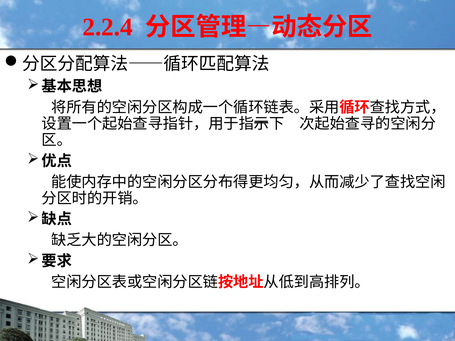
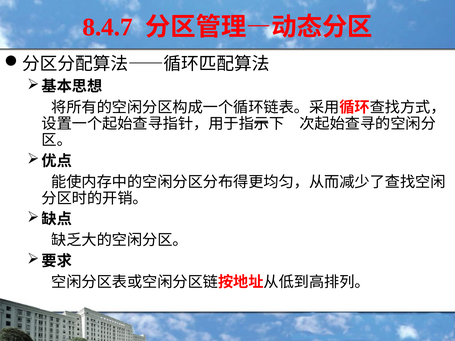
2.2.4: 2.2.4 -> 8.4.7
